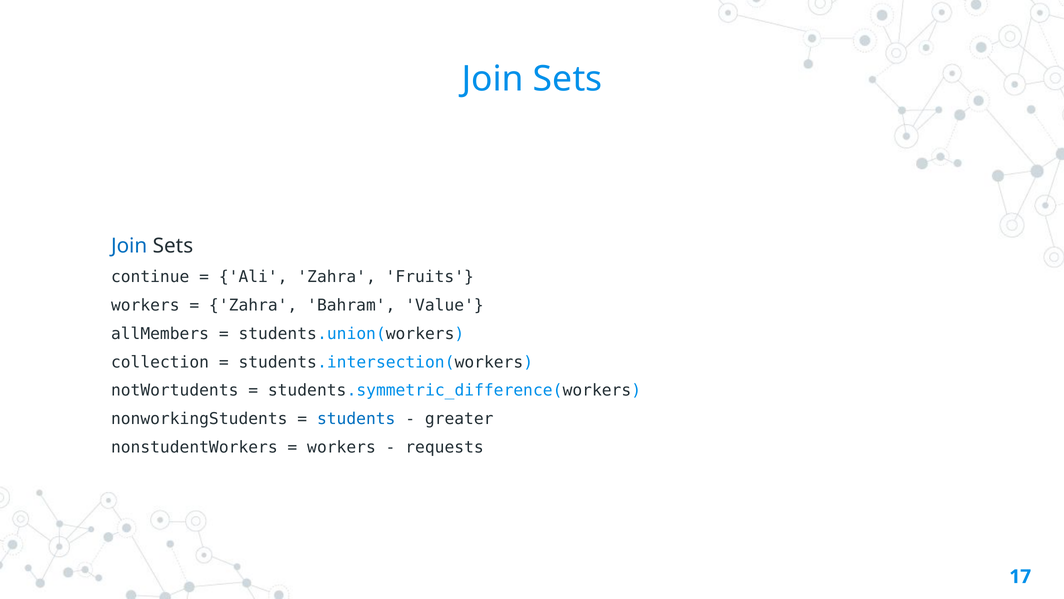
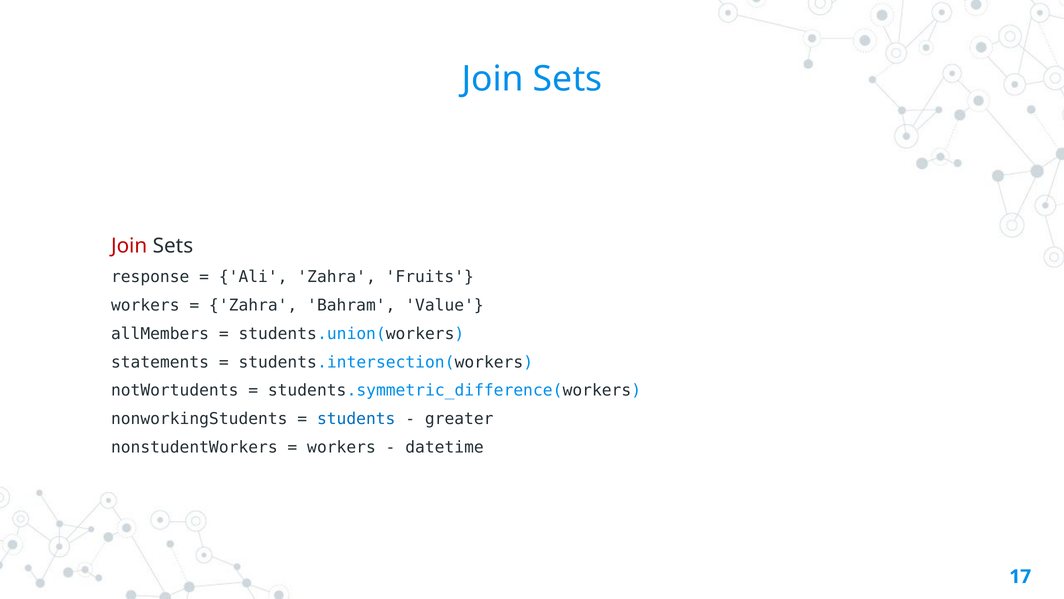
Join at (129, 246) colour: blue -> red
continue: continue -> response
collection: collection -> statements
requests: requests -> datetime
